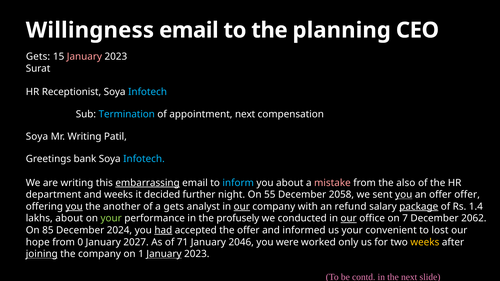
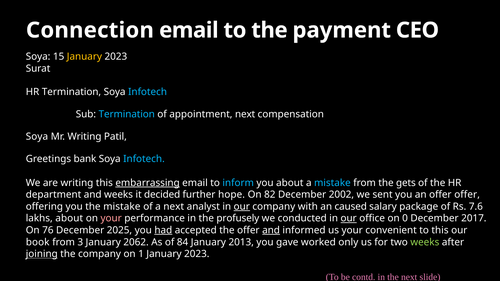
Willingness: Willingness -> Connection
planning: planning -> payment
Gets at (38, 57): Gets -> Soya
January at (84, 57) colour: pink -> yellow
HR Receptionist: Receptionist -> Termination
mistake at (332, 183) colour: pink -> light blue
also: also -> gets
night: night -> hope
55: 55 -> 82
2058: 2058 -> 2002
you at (404, 195) underline: present -> none
you at (74, 207) underline: present -> none
the another: another -> mistake
a gets: gets -> next
refund: refund -> caused
package underline: present -> none
1.4: 1.4 -> 7.6
your at (111, 219) colour: light green -> pink
7: 7 -> 0
2062: 2062 -> 2017
85: 85 -> 76
2024: 2024 -> 2025
and at (271, 230) underline: none -> present
to lost: lost -> this
hope: hope -> book
0: 0 -> 3
2027: 2027 -> 2062
71: 71 -> 84
2046: 2046 -> 2013
were: were -> gave
weeks at (425, 242) colour: yellow -> light green
January at (164, 254) underline: present -> none
